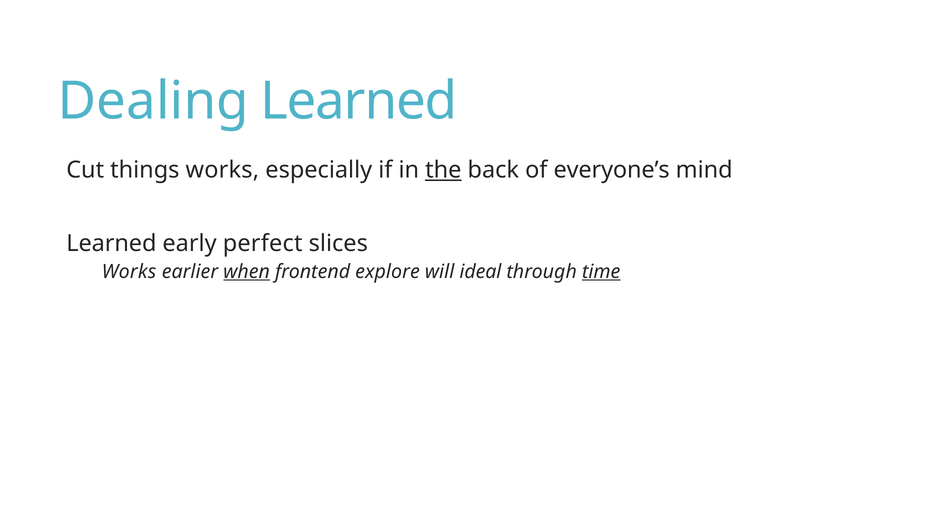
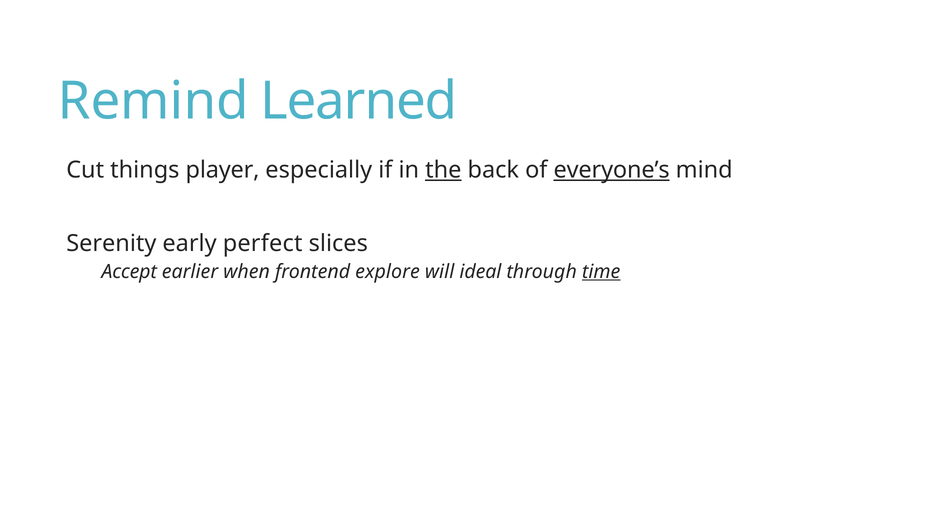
Dealing: Dealing -> Remind
things works: works -> player
everyone’s underline: none -> present
Learned at (111, 243): Learned -> Serenity
Works at (129, 271): Works -> Accept
when underline: present -> none
